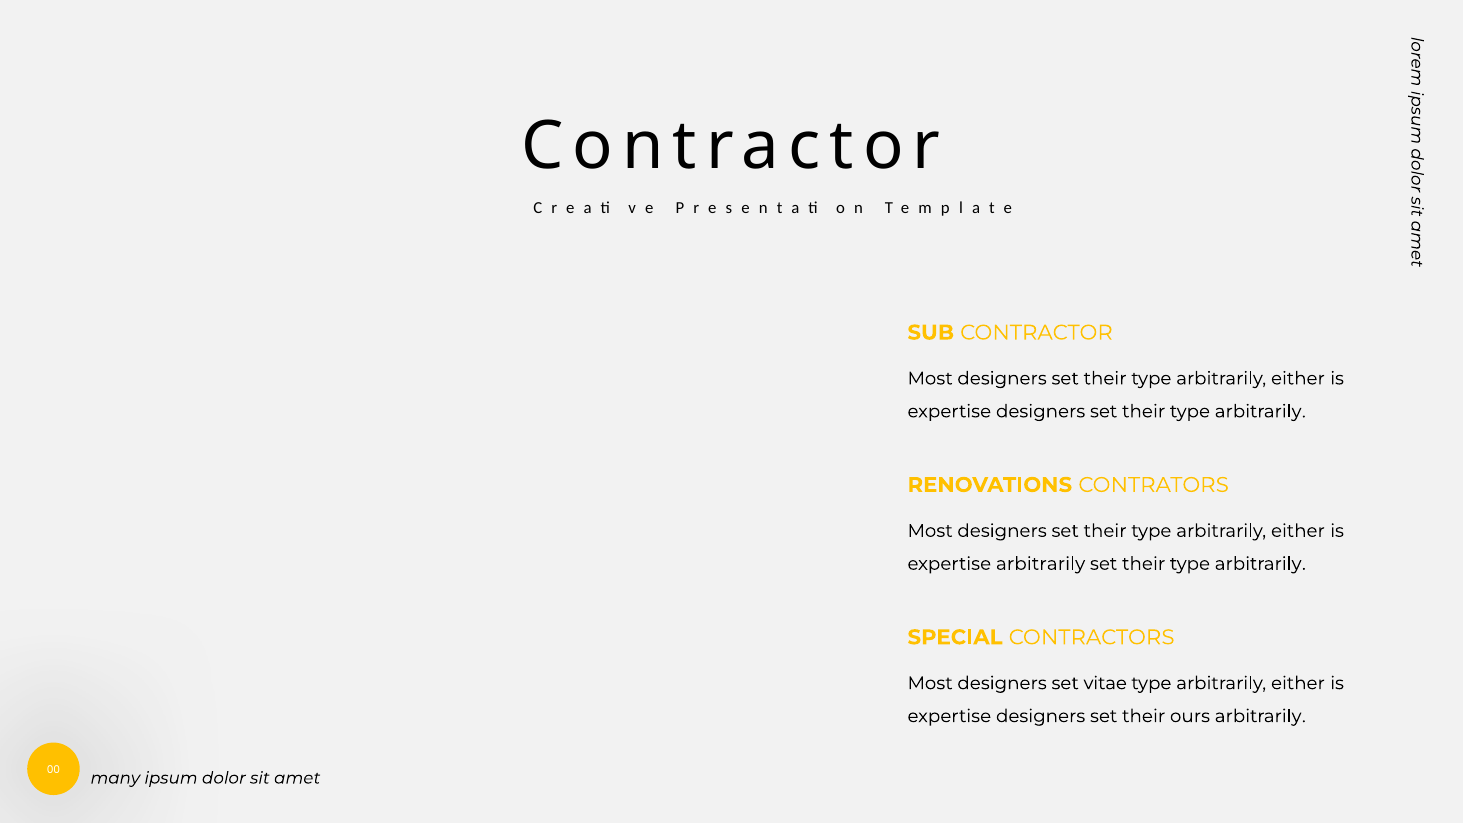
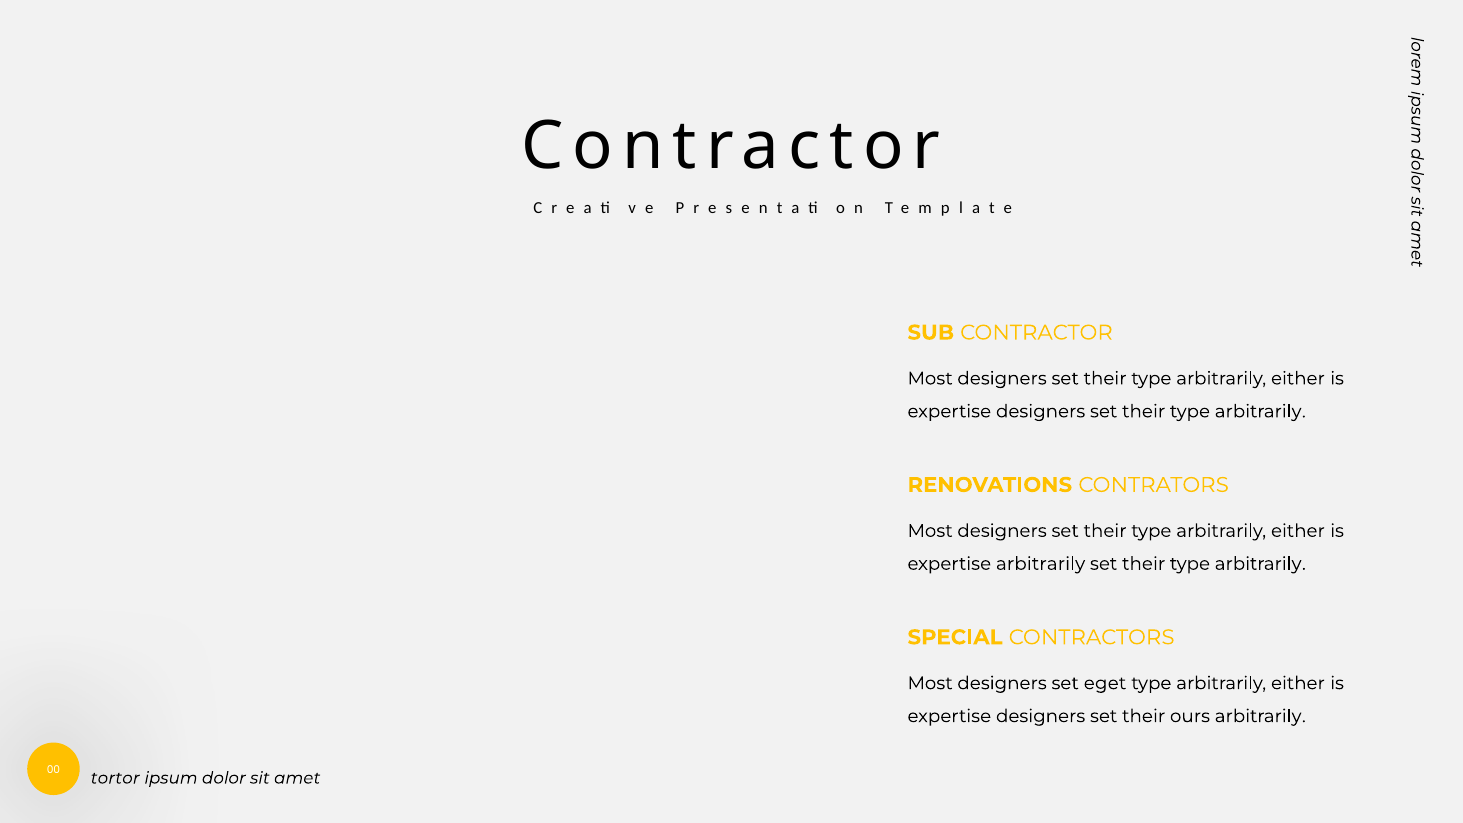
vitae: vitae -> eget
many: many -> tortor
